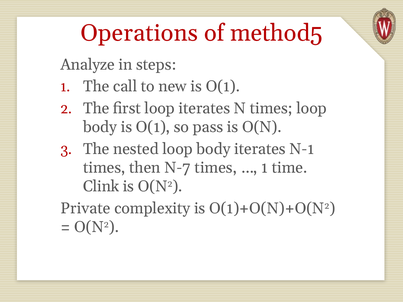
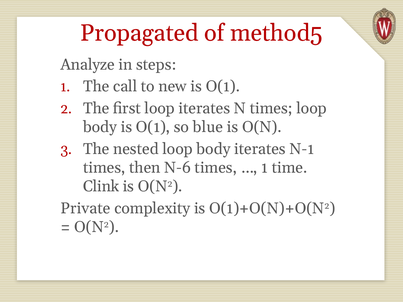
Operations: Operations -> Propagated
pass: pass -> blue
N-7: N-7 -> N-6
